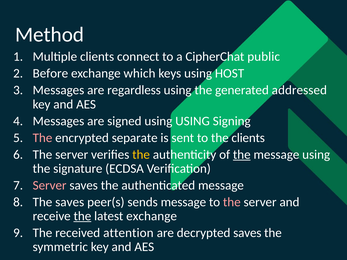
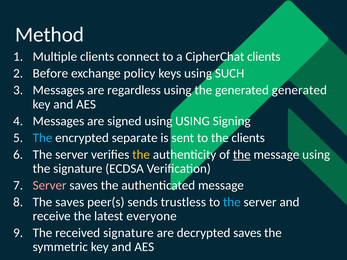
CipherChat public: public -> clients
which: which -> policy
HOST: HOST -> SUCH
generated addressed: addressed -> generated
The at (42, 138) colour: pink -> light blue
sends message: message -> trustless
the at (232, 202) colour: pink -> light blue
the at (82, 216) underline: present -> none
latest exchange: exchange -> everyone
received attention: attention -> signature
